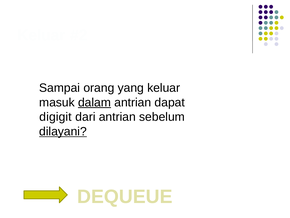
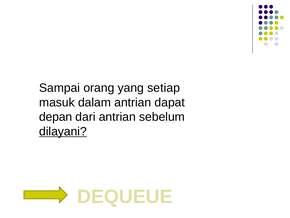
yang keluar: keluar -> setiap
dalam underline: present -> none
digigit: digigit -> depan
